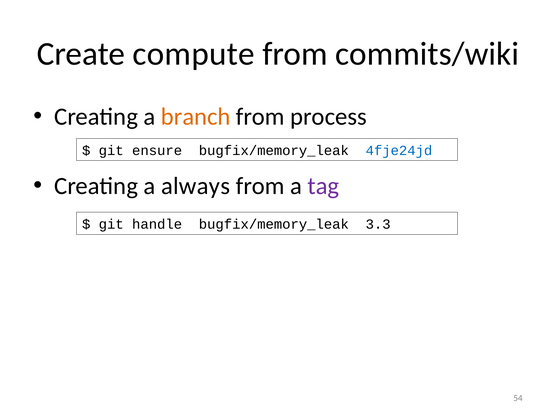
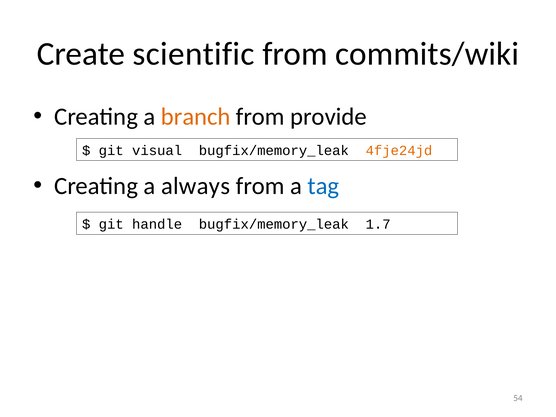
compute: compute -> scientific
process: process -> provide
ensure: ensure -> visual
4fje24jd colour: blue -> orange
tag colour: purple -> blue
3.3: 3.3 -> 1.7
